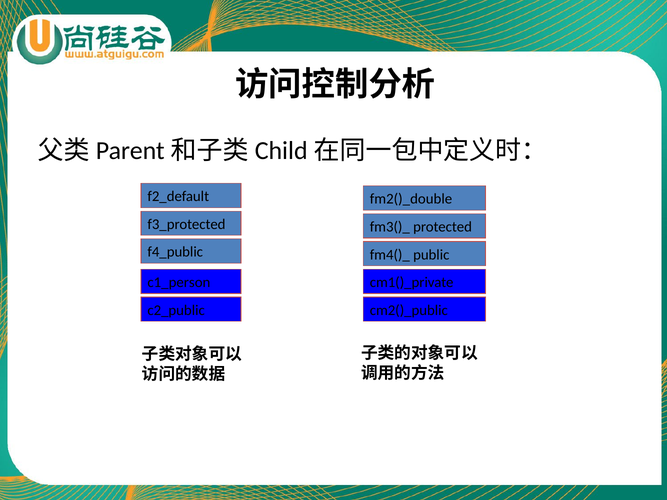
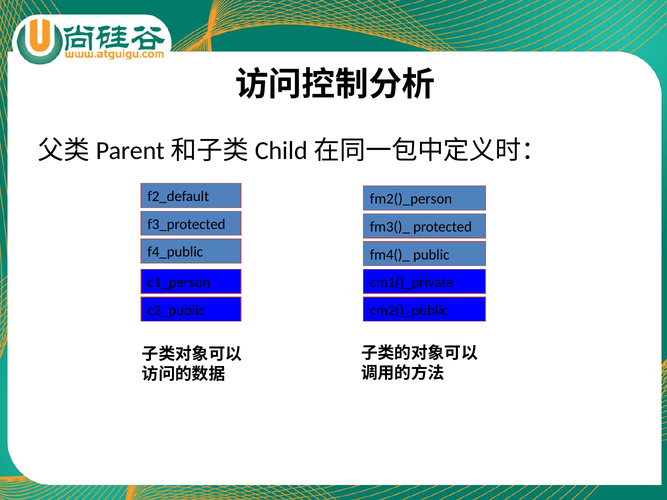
fm2()_double: fm2()_double -> fm2()_person
